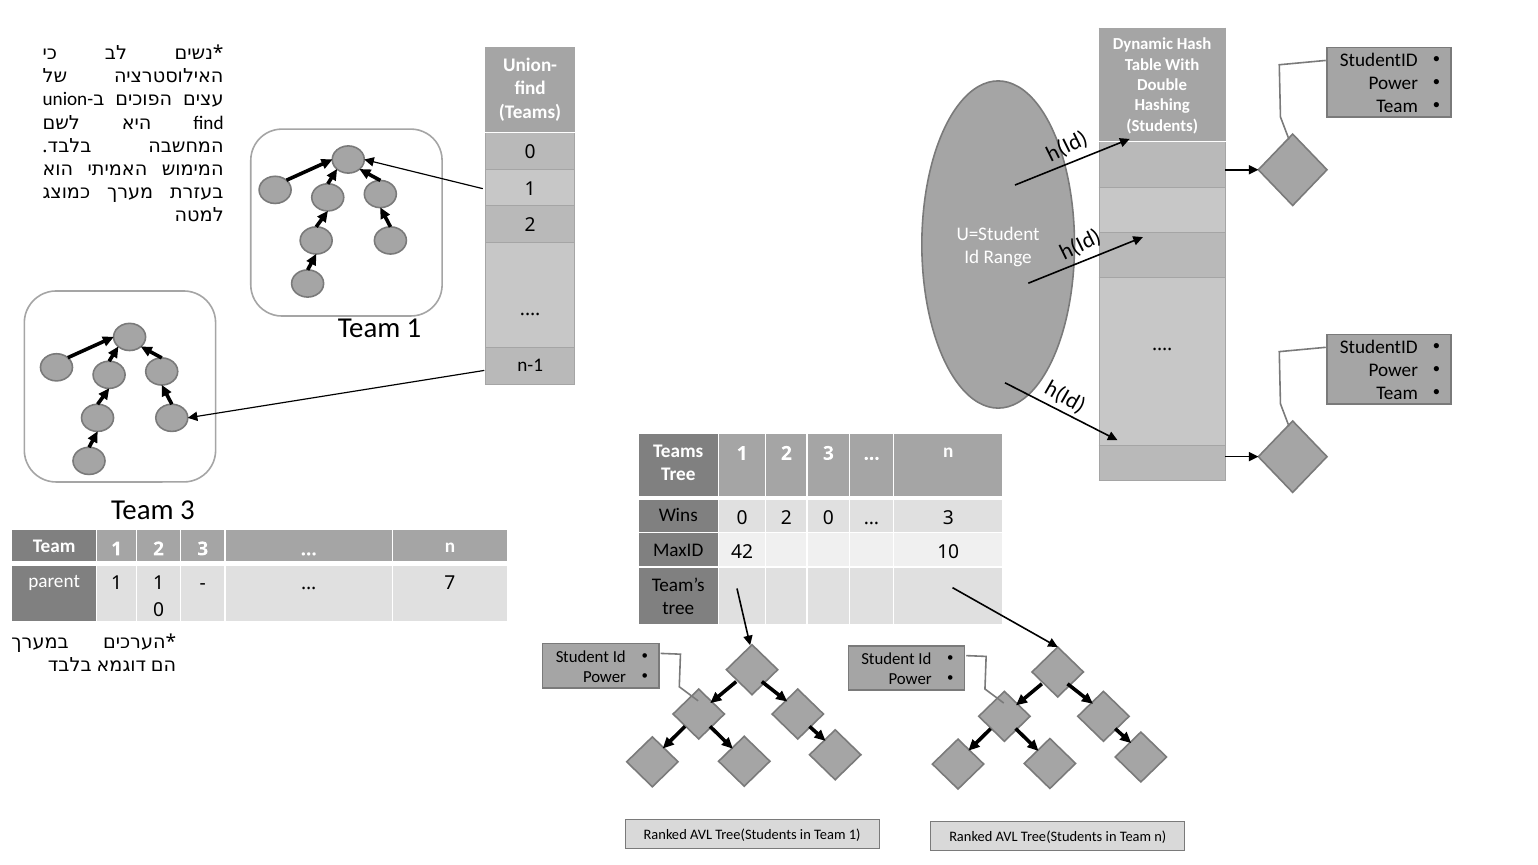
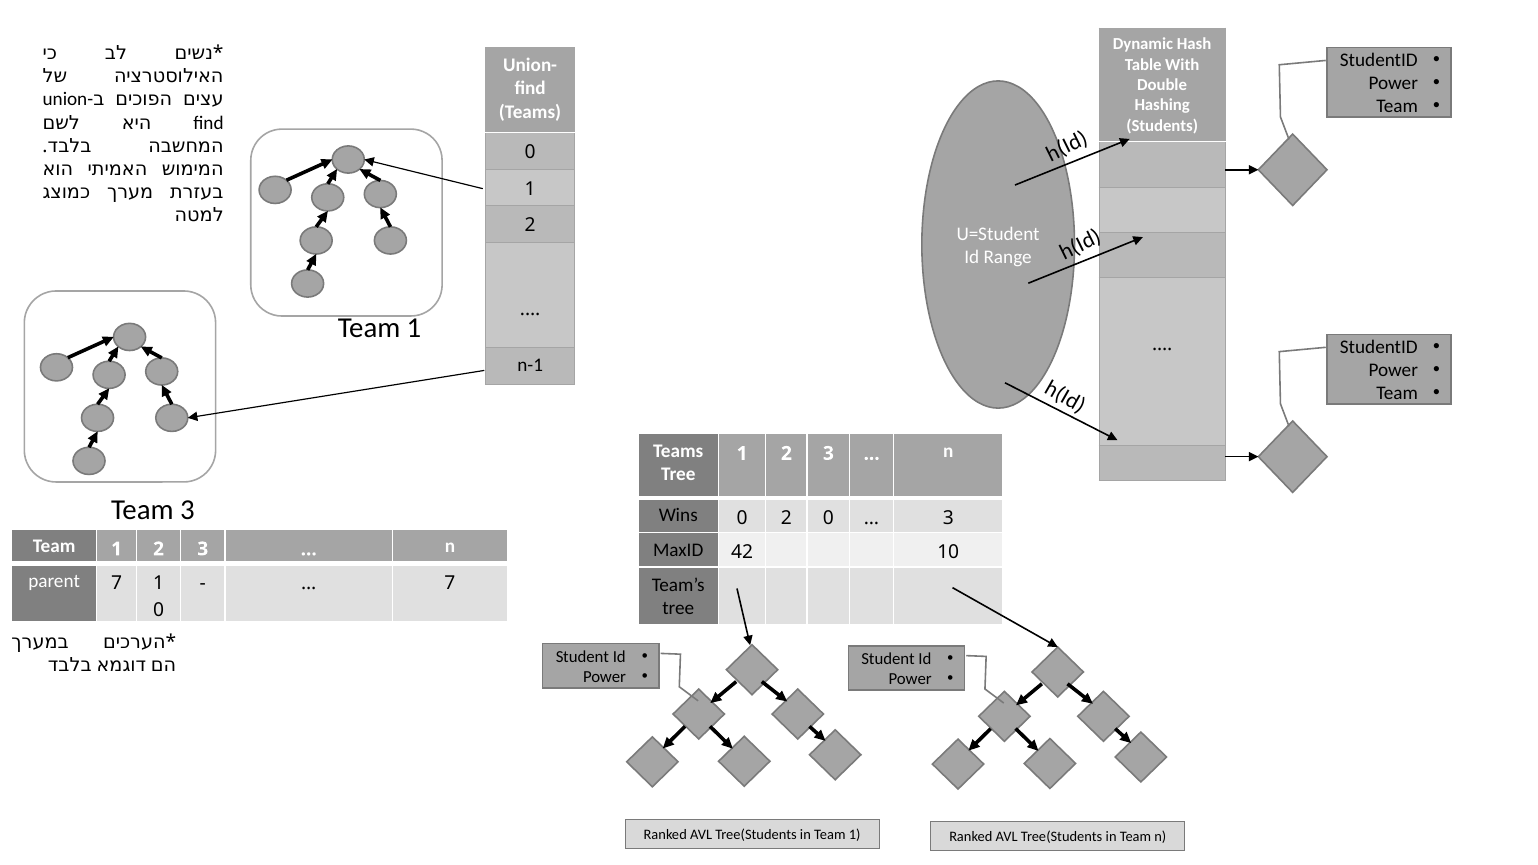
parent 1: 1 -> 7
